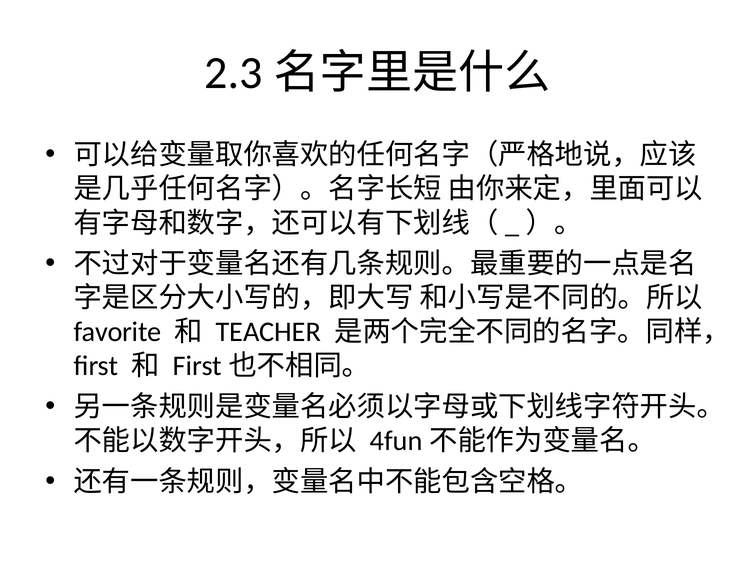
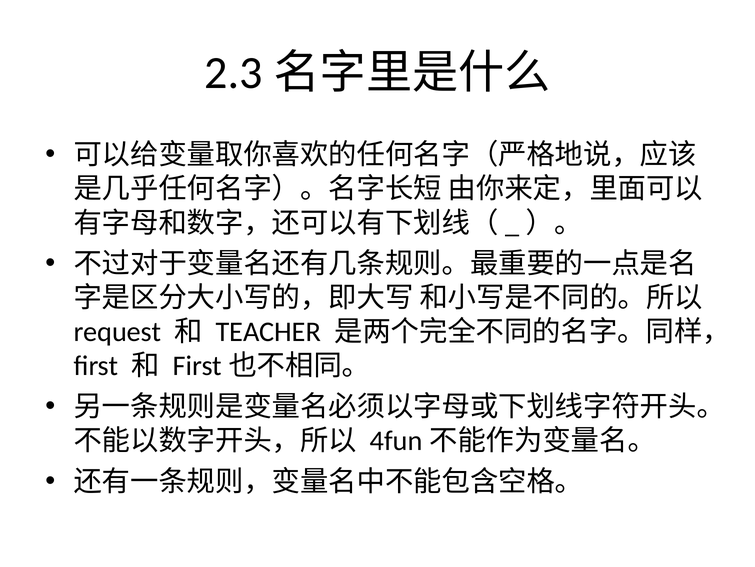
favorite: favorite -> request
